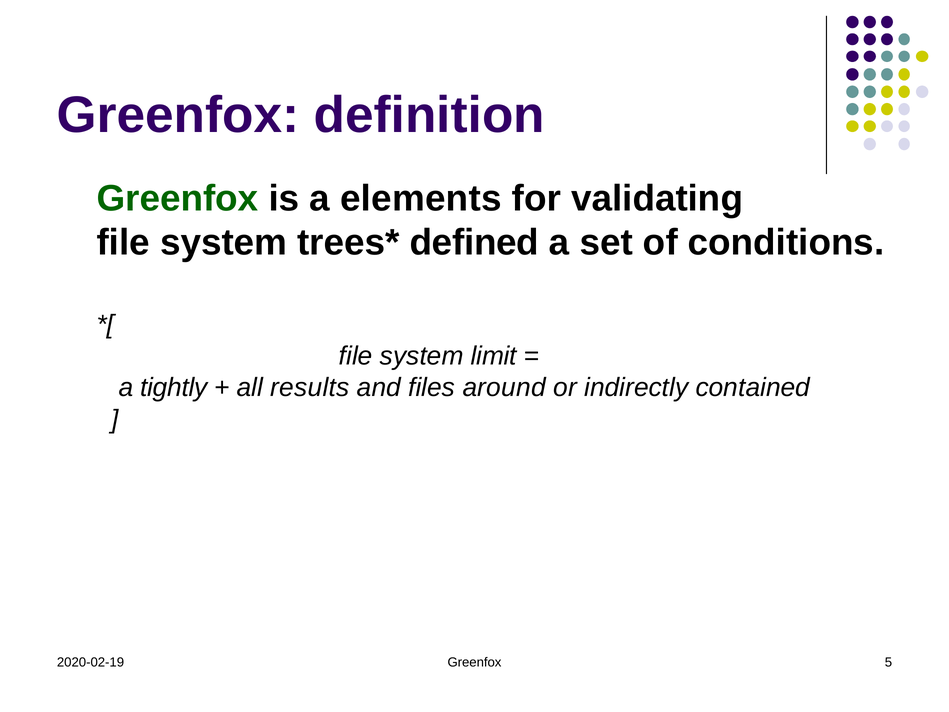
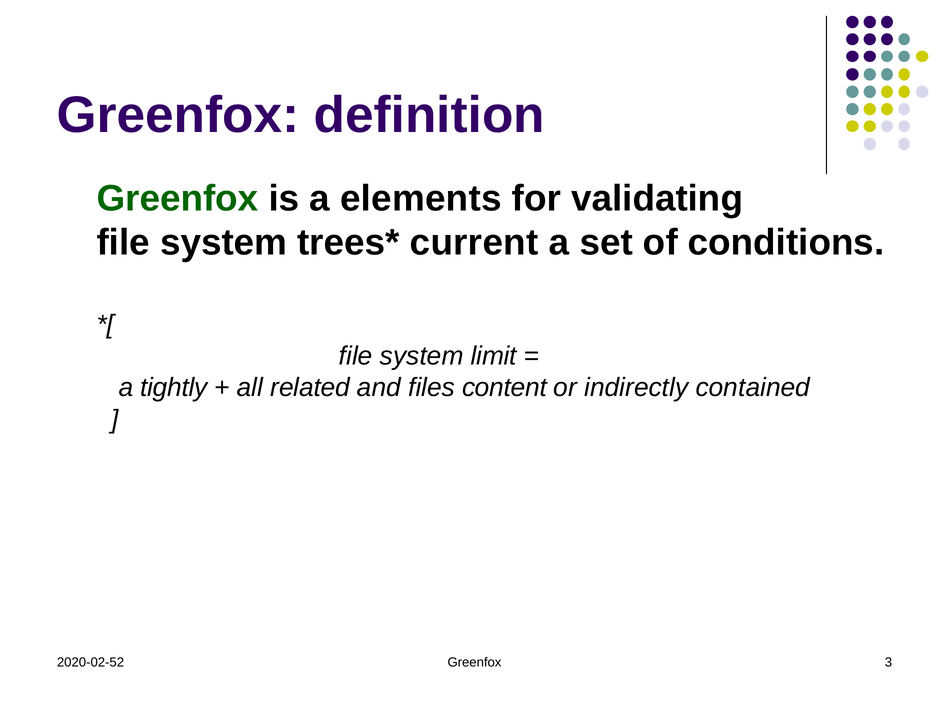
defined: defined -> current
results: results -> related
around: around -> content
2020-02-19: 2020-02-19 -> 2020-02-52
5: 5 -> 3
